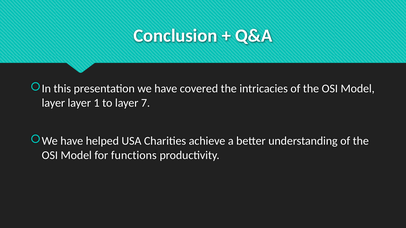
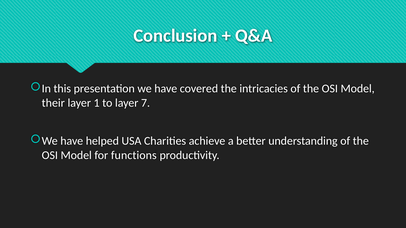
layer at (53, 103): layer -> their
